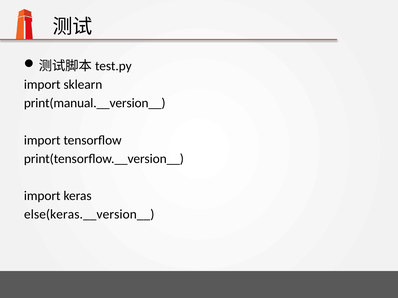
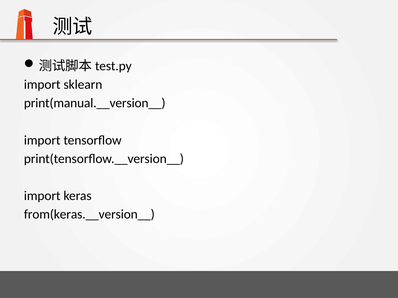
else(keras.__version__: else(keras.__version__ -> from(keras.__version__
